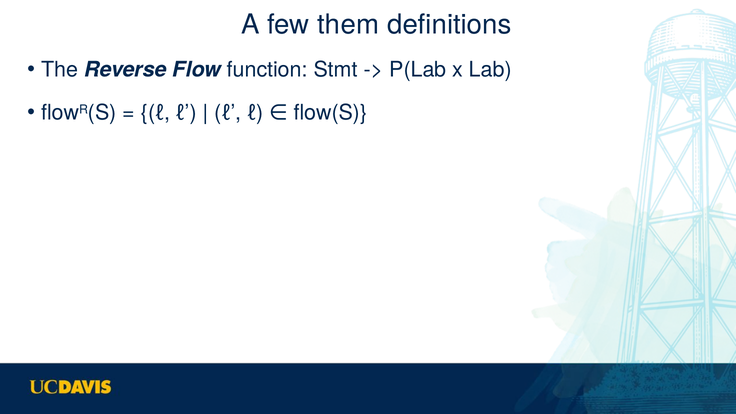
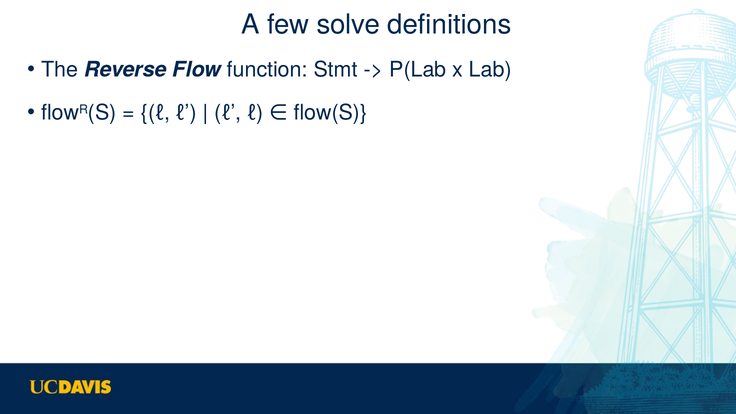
them: them -> solve
